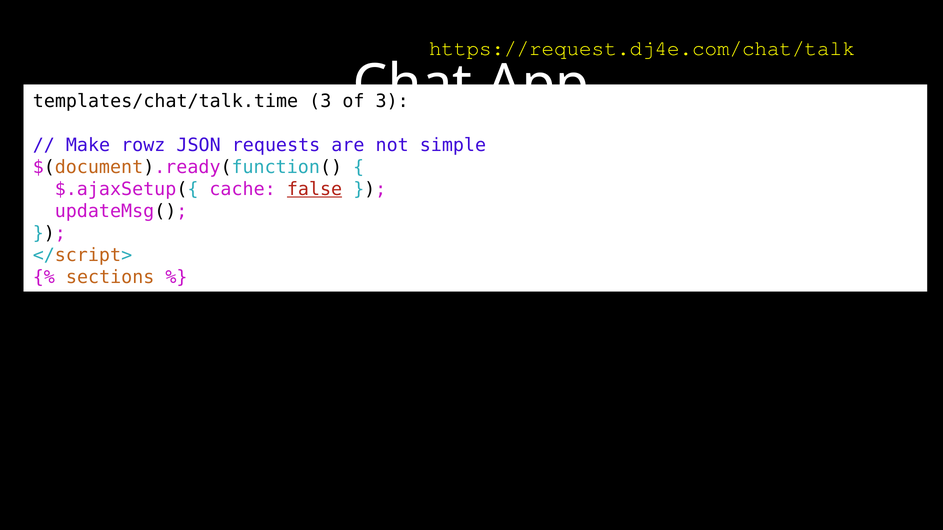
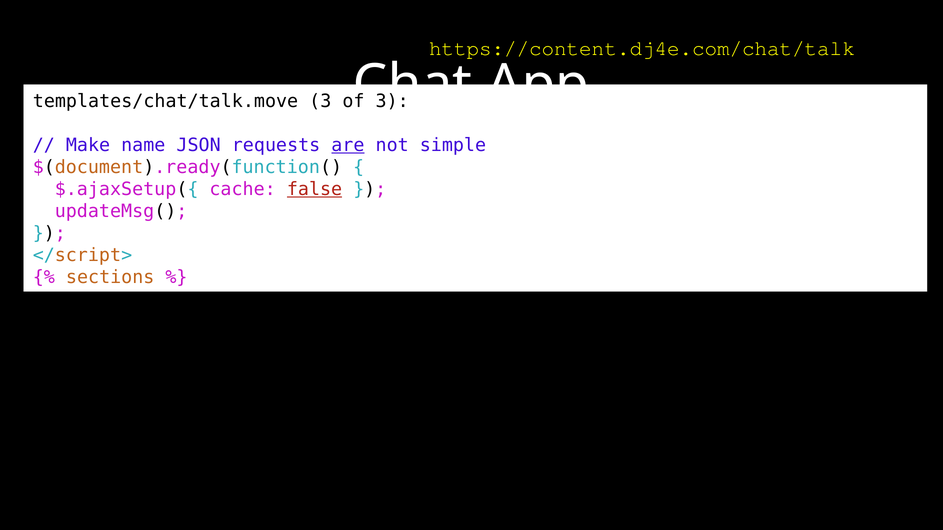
https://request.dj4e.com/chat/talk: https://request.dj4e.com/chat/talk -> https://content.dj4e.com/chat/talk
templates/chat/talk.time: templates/chat/talk.time -> templates/chat/talk.move
rowz: rowz -> name
are underline: none -> present
